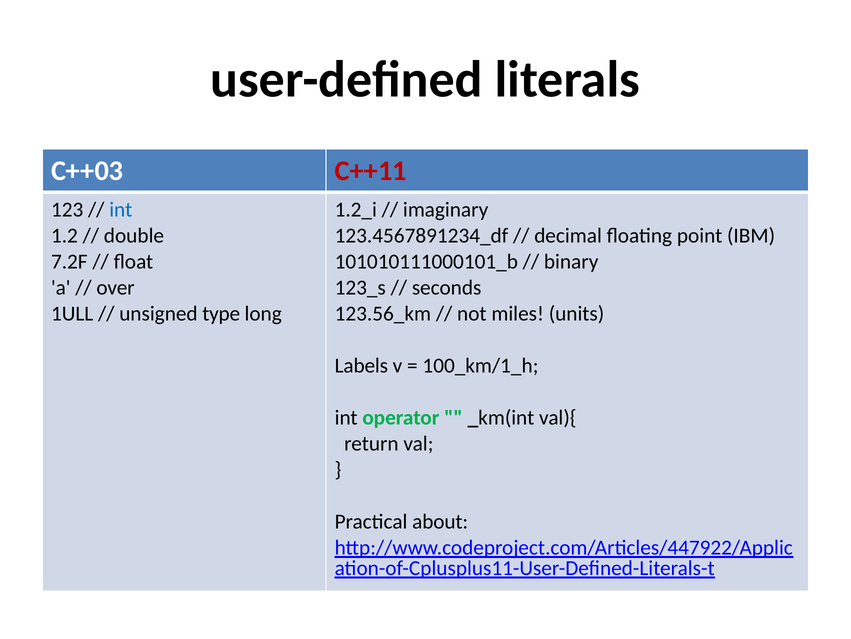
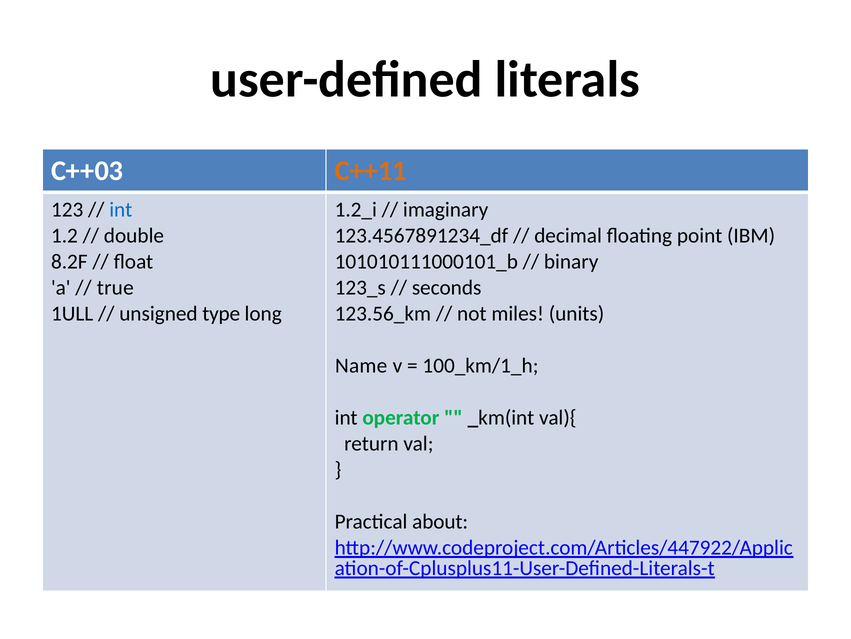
C++11 colour: red -> orange
7.2F: 7.2F -> 8.2F
over: over -> true
Labels: Labels -> Name
